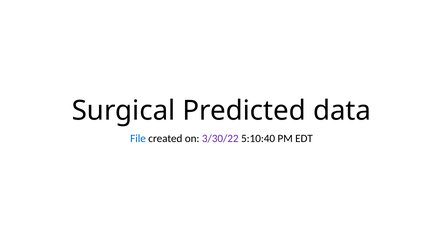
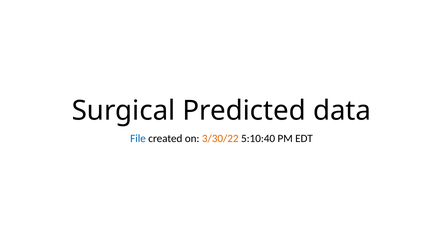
3/30/22 colour: purple -> orange
